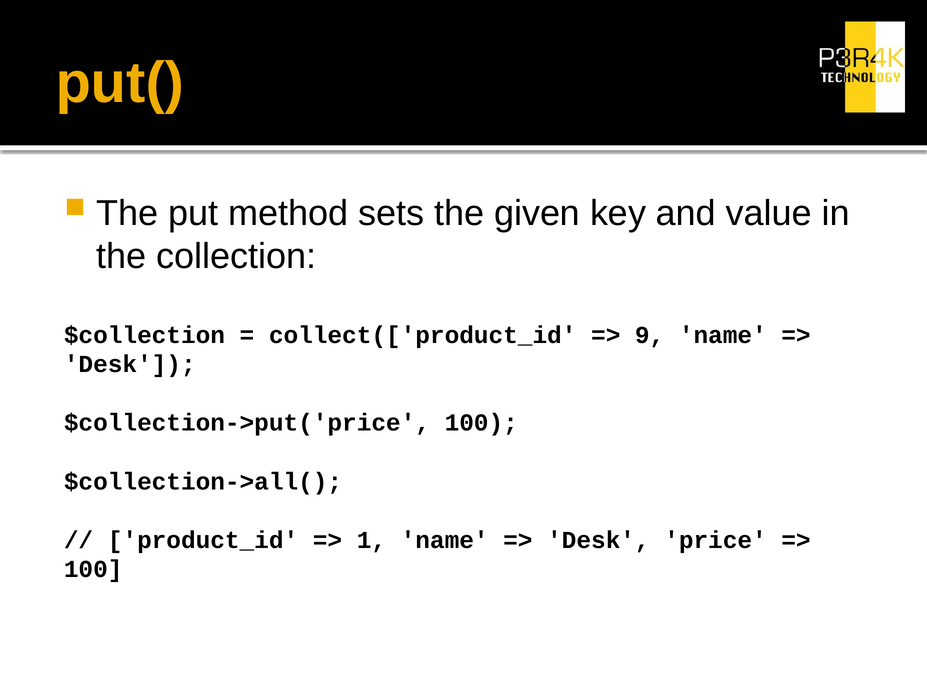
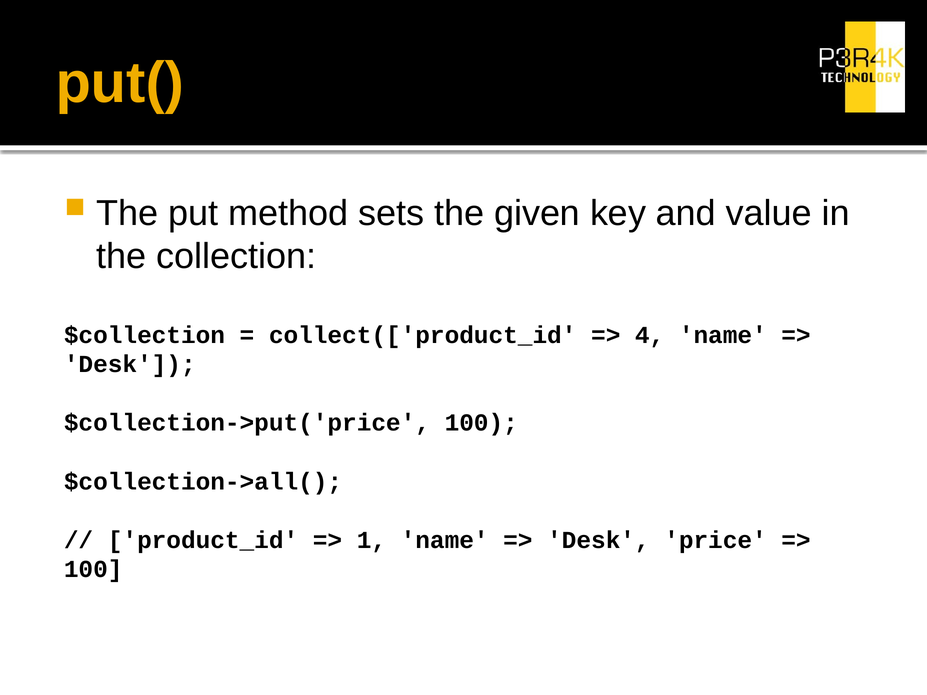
9: 9 -> 4
